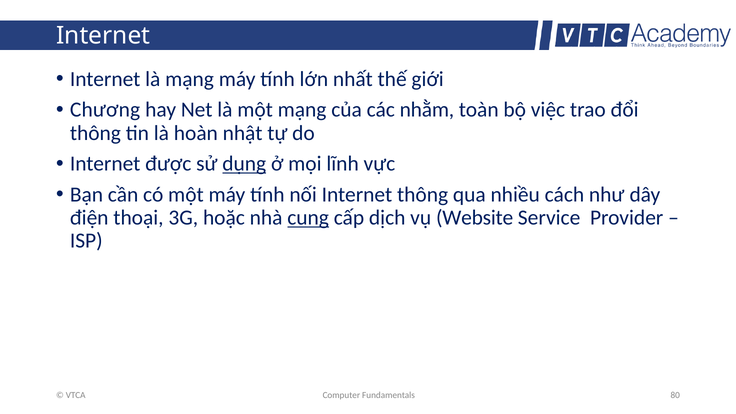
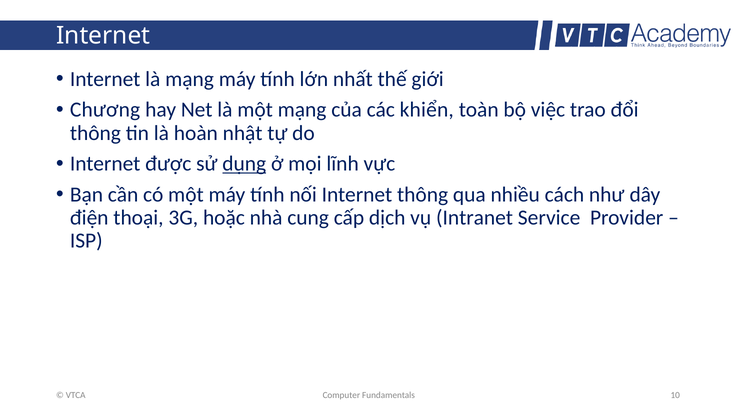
nhằm: nhằm -> khiển
cung underline: present -> none
Website: Website -> Intranet
80: 80 -> 10
